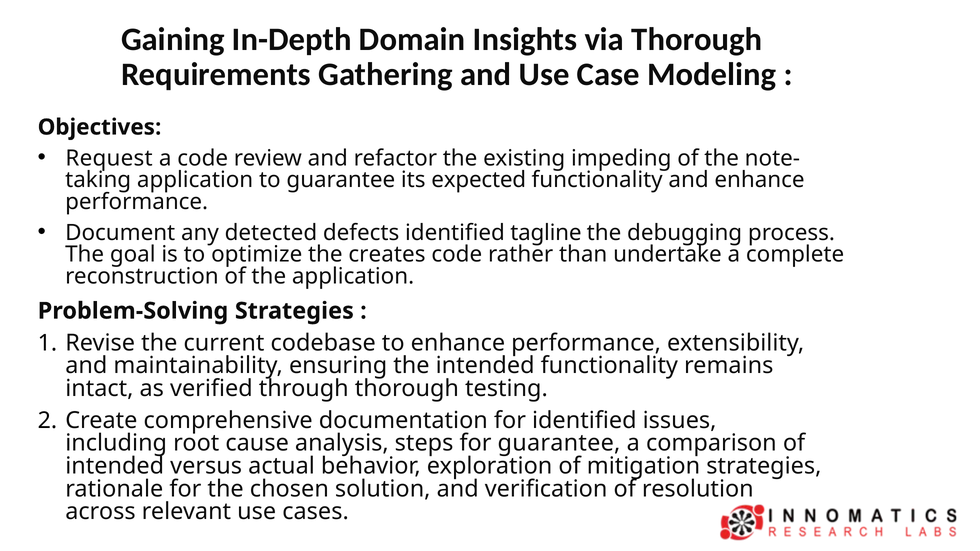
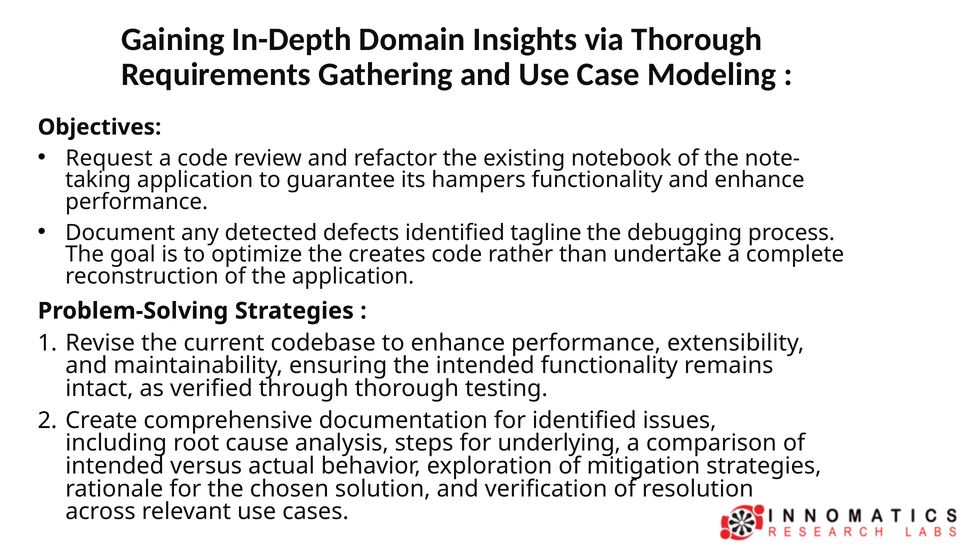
impeding: impeding -> notebook
expected: expected -> hampers
for guarantee: guarantee -> underlying
